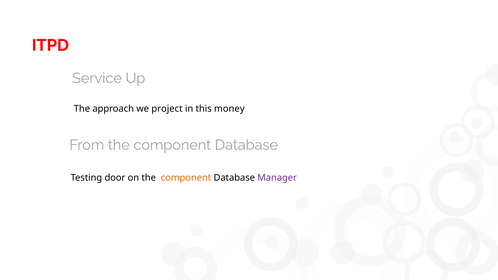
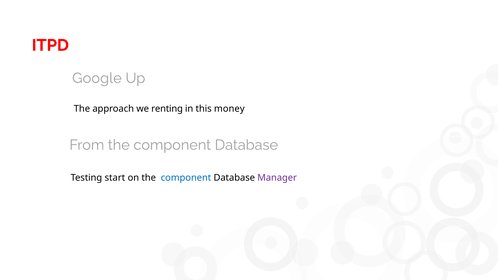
Service: Service -> Google
project: project -> renting
door: door -> start
component at (186, 178) colour: orange -> blue
